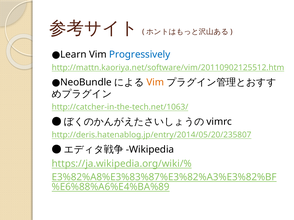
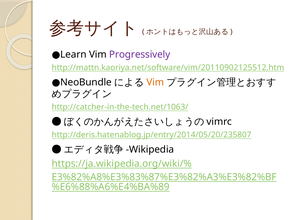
Progressively colour: blue -> purple
